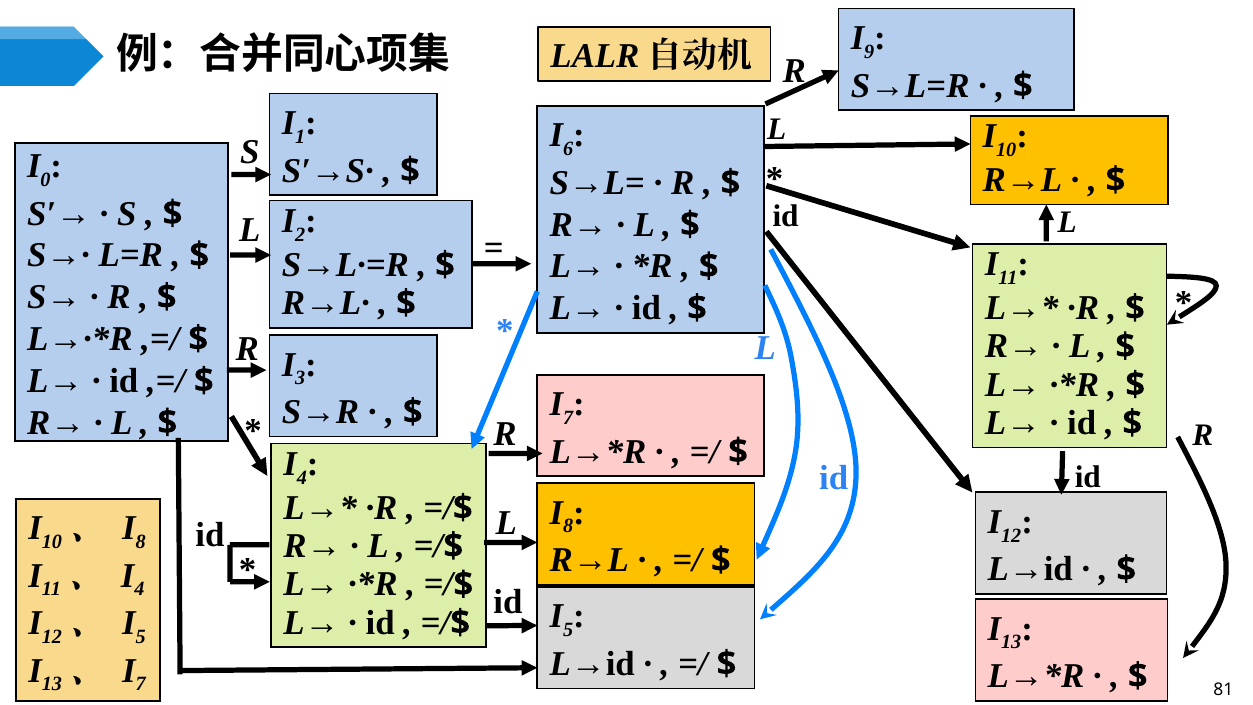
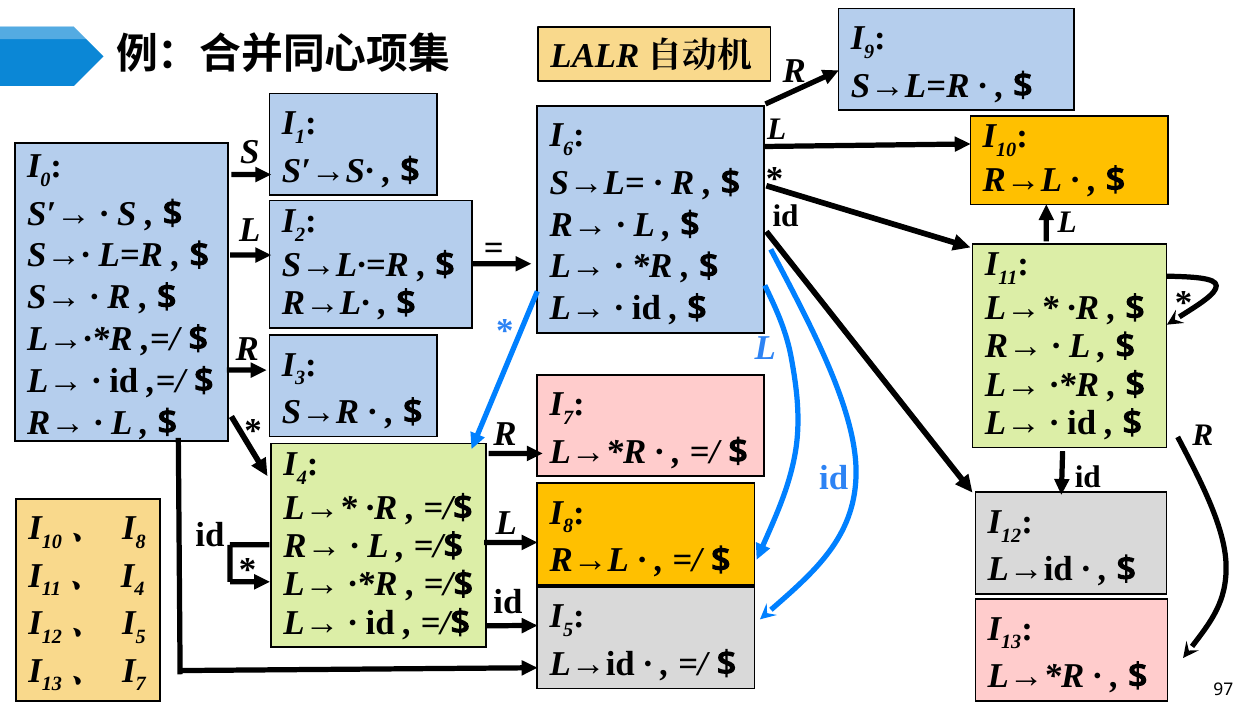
81: 81 -> 97
